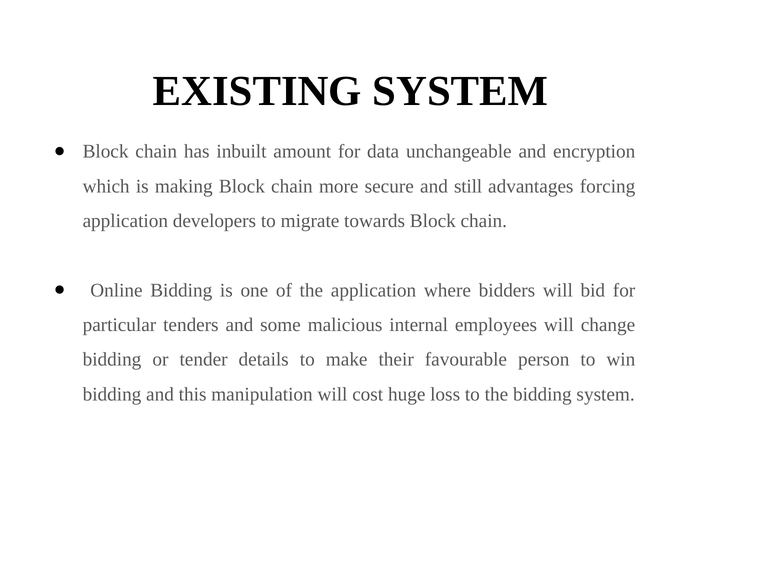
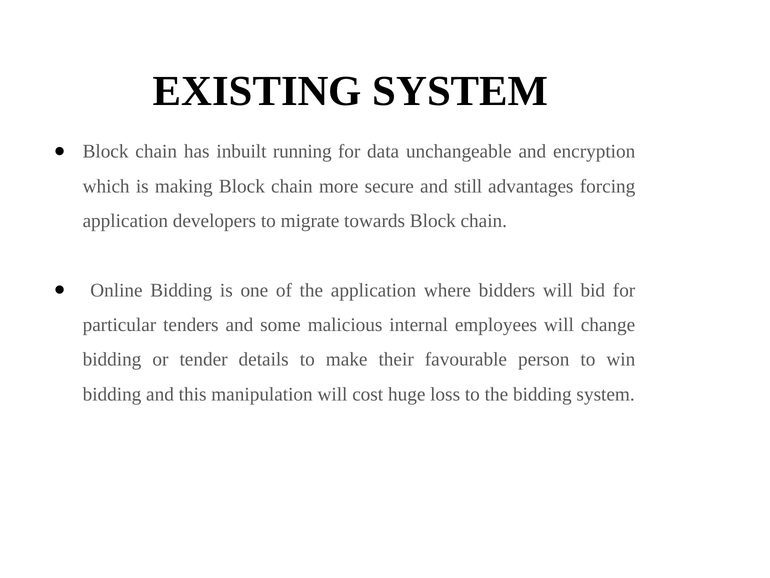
amount: amount -> running
